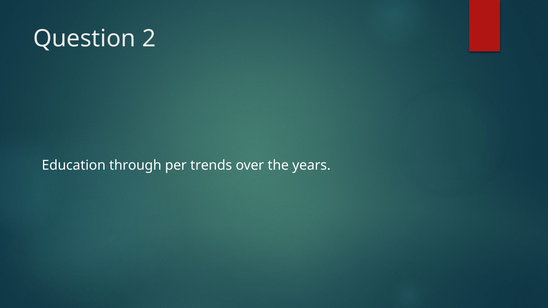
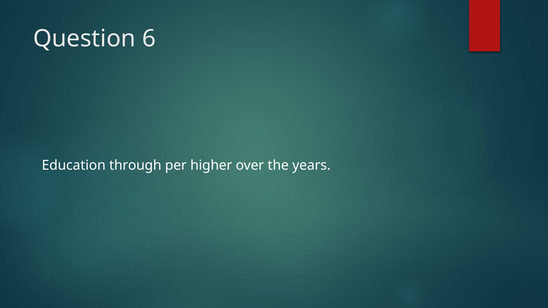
2: 2 -> 6
trends: trends -> higher
